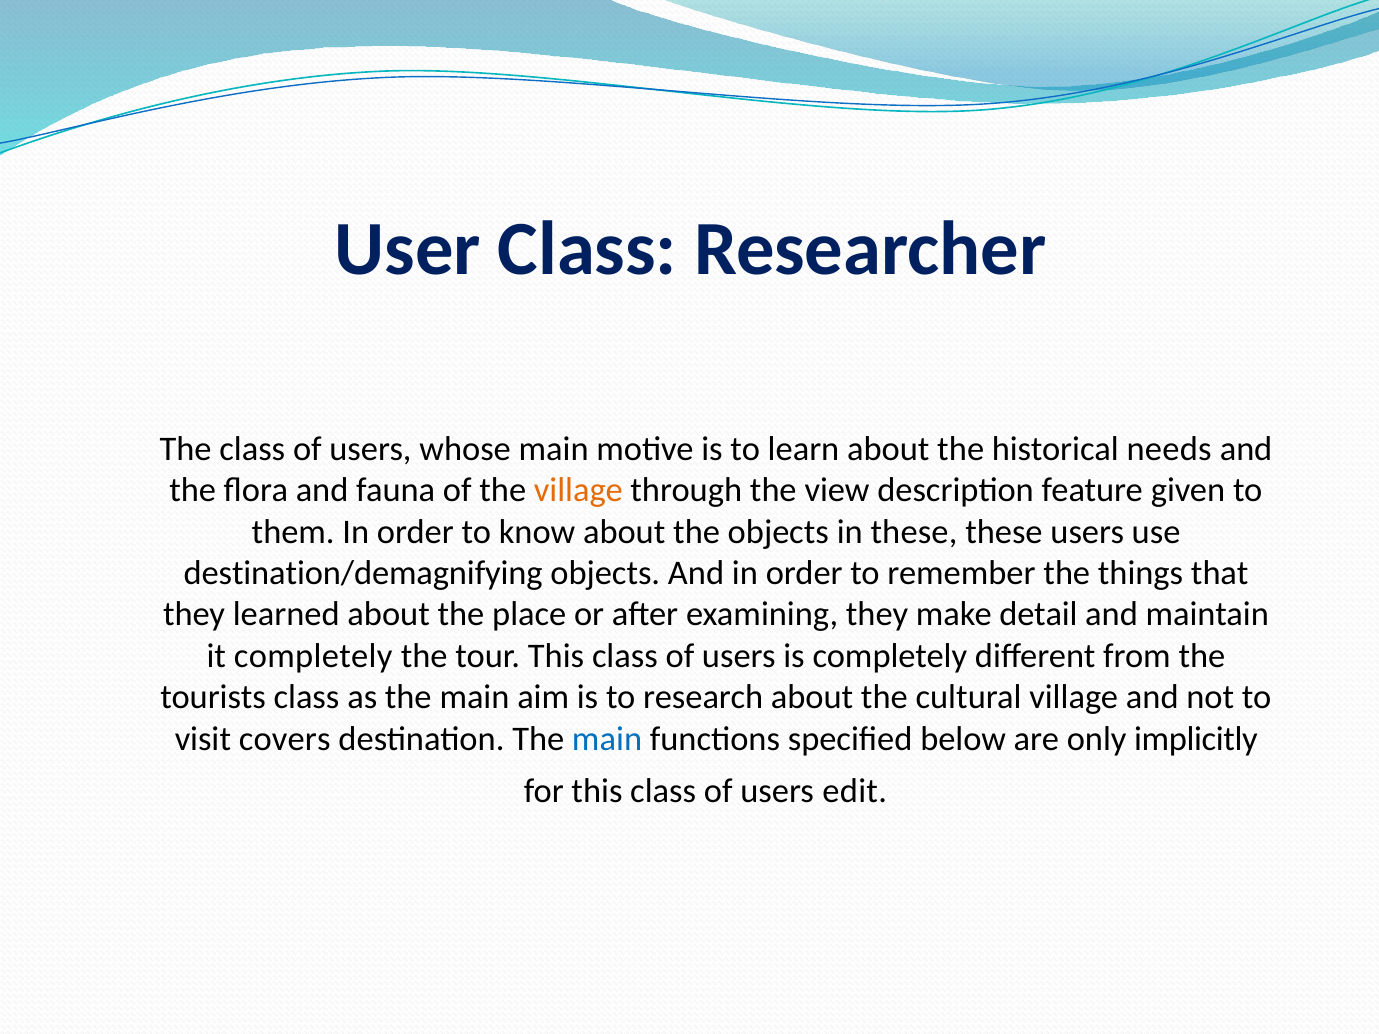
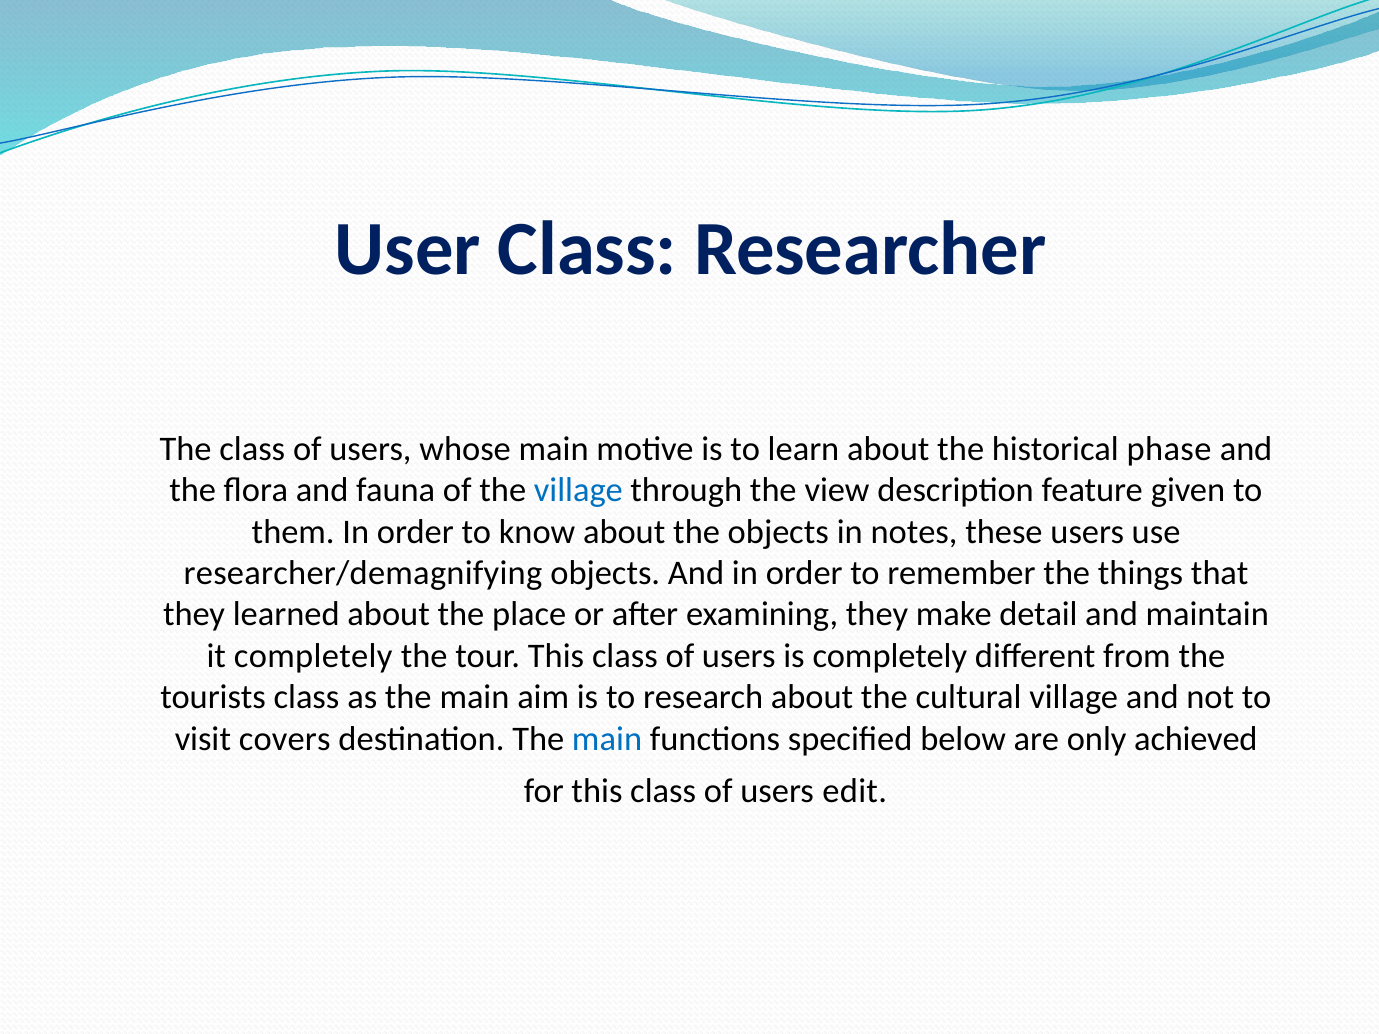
needs: needs -> phase
village at (578, 491) colour: orange -> blue
in these: these -> notes
destination/demagnifying: destination/demagnifying -> researcher/demagnifying
implicitly: implicitly -> achieved
